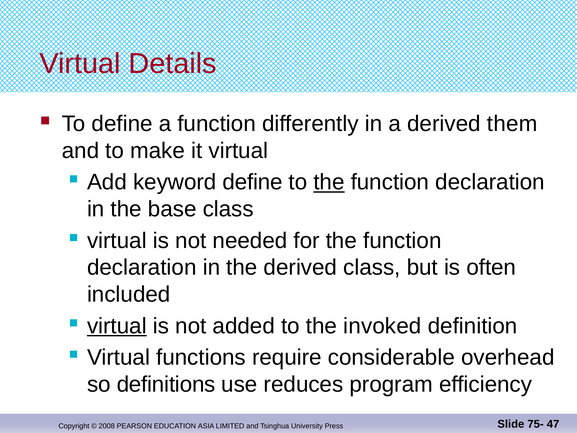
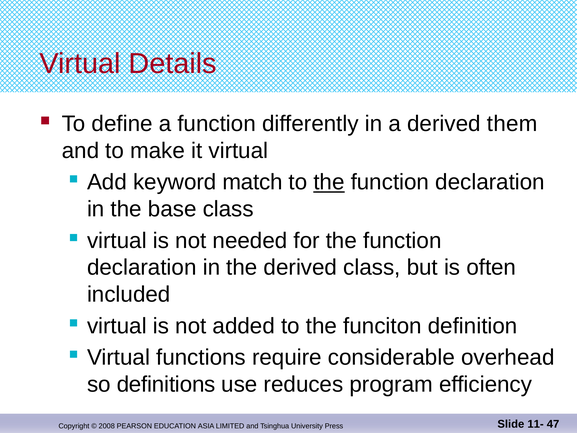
keyword define: define -> match
virtual at (117, 326) underline: present -> none
invoked: invoked -> funciton
75-: 75- -> 11-
